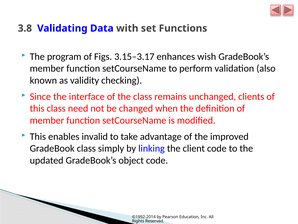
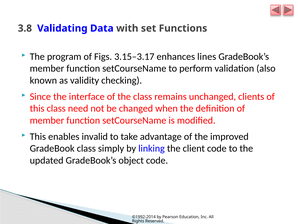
wish: wish -> lines
